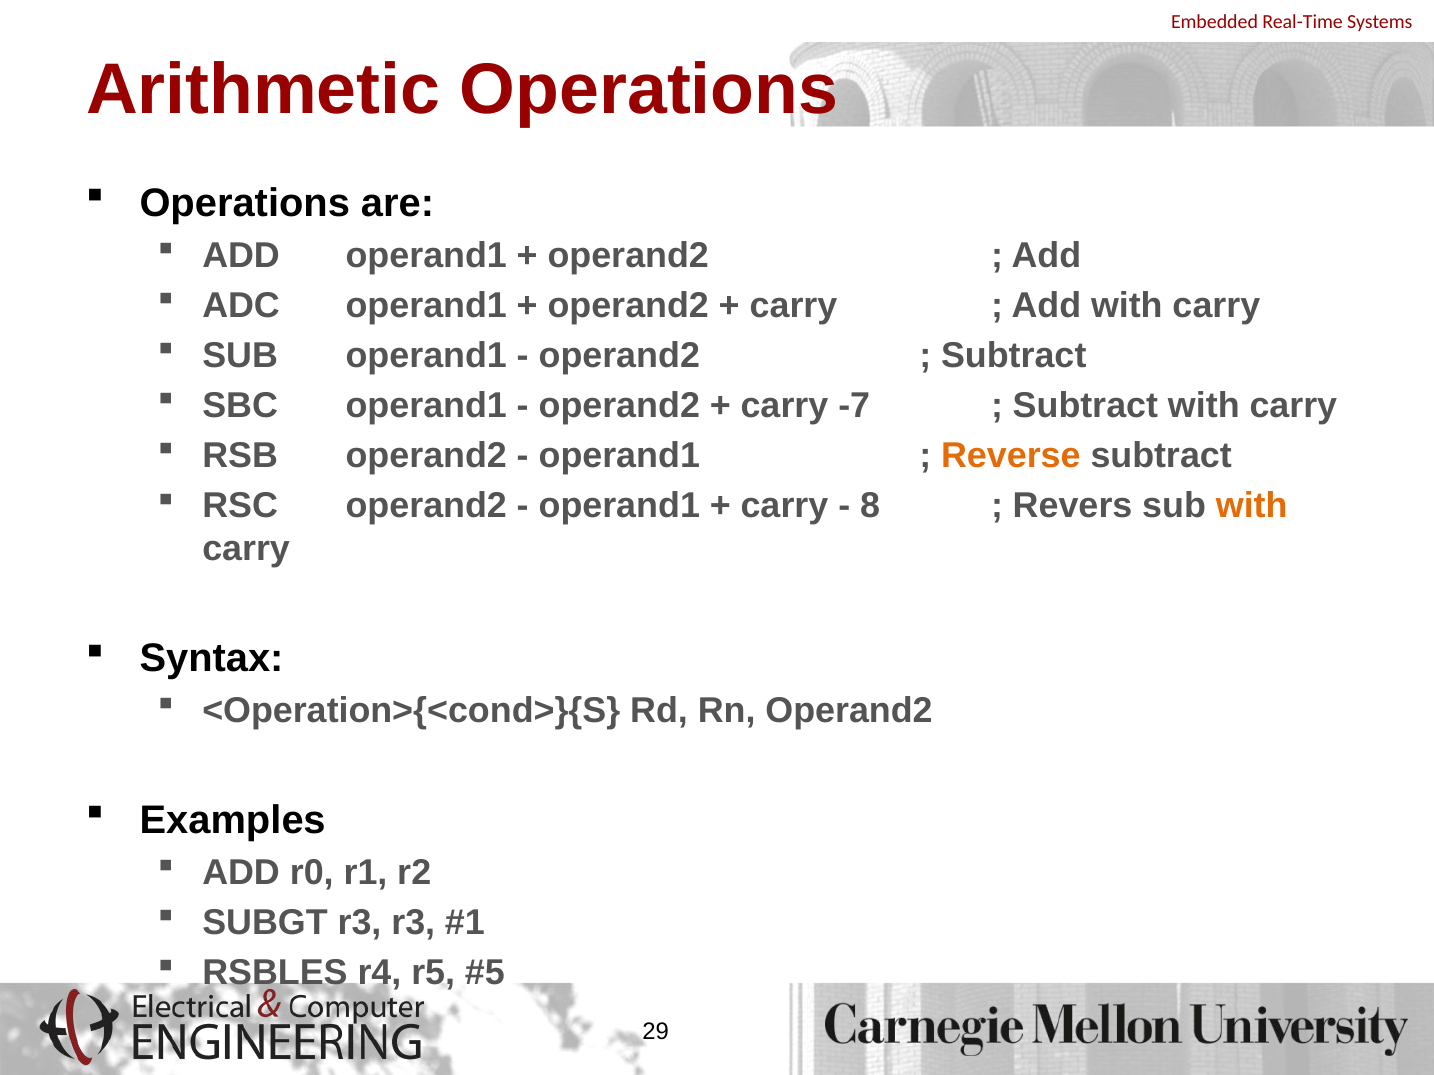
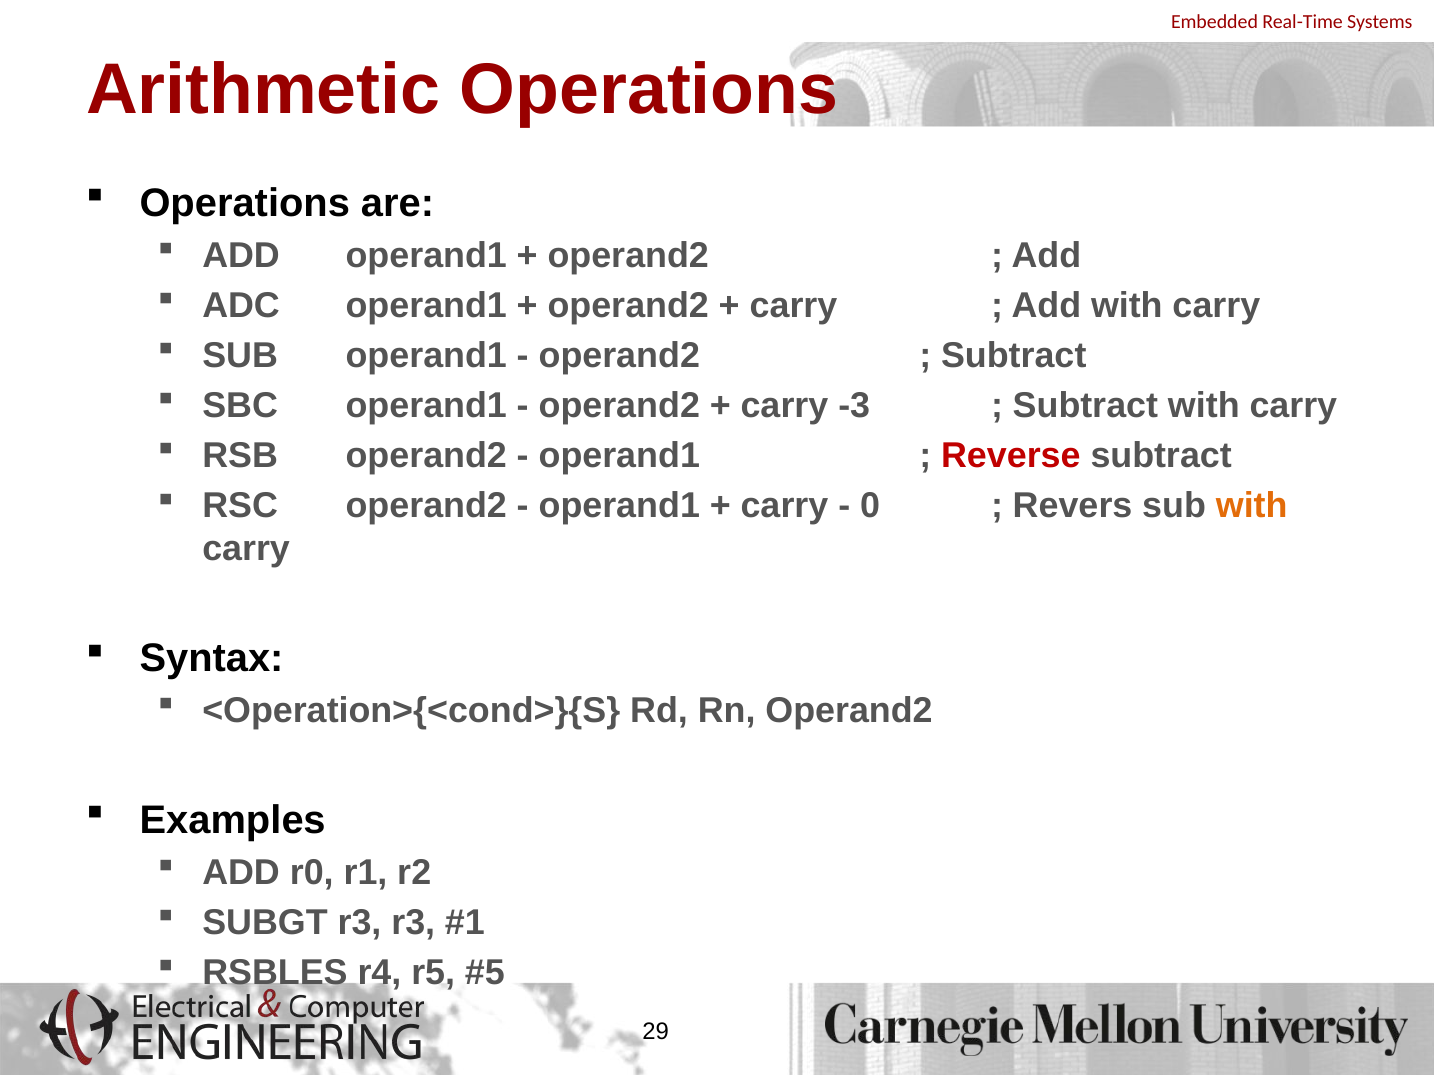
‐7: ‐7 -> ‐3
Reverse colour: orange -> red
8: 8 -> 0
